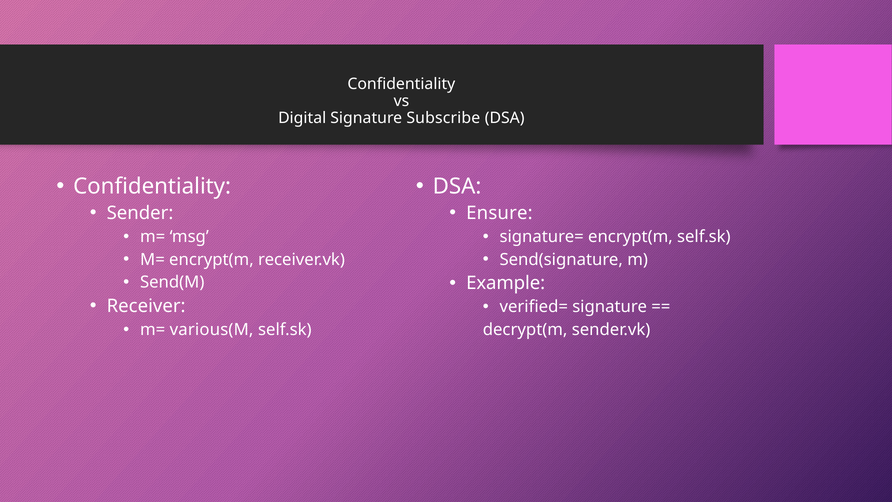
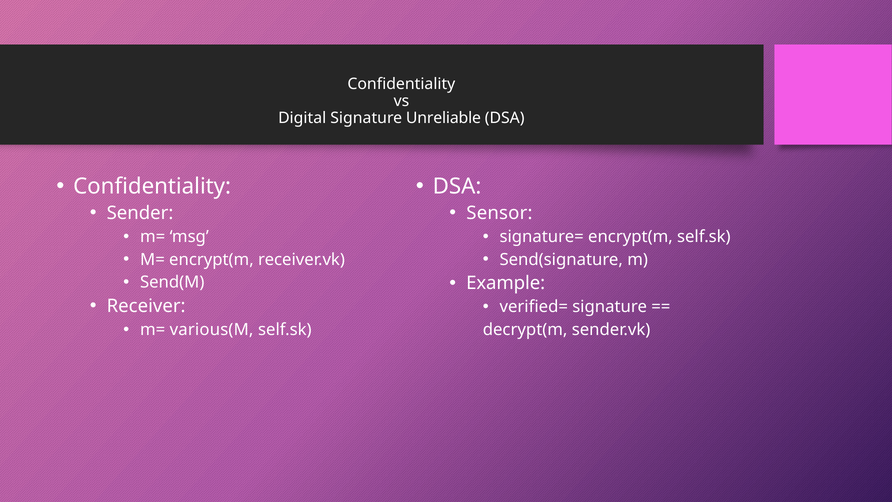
Subscribe: Subscribe -> Unreliable
Ensure: Ensure -> Sensor
